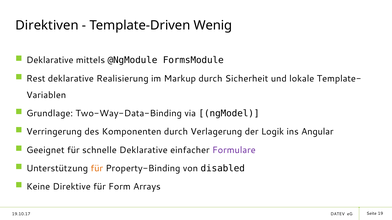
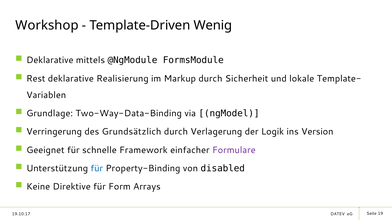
Direktiven: Direktiven -> Workshop
Komponenten: Komponenten -> Grundsätzlich
Angular: Angular -> Version
schnelle Deklarative: Deklarative -> Framework
für at (97, 169) colour: orange -> blue
